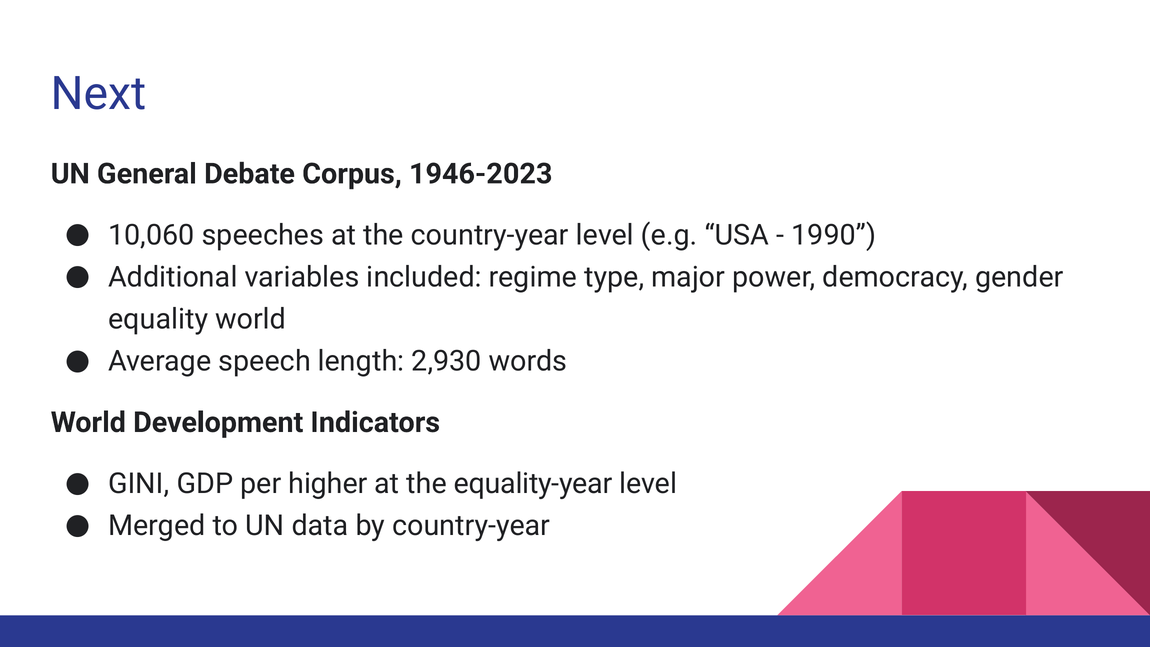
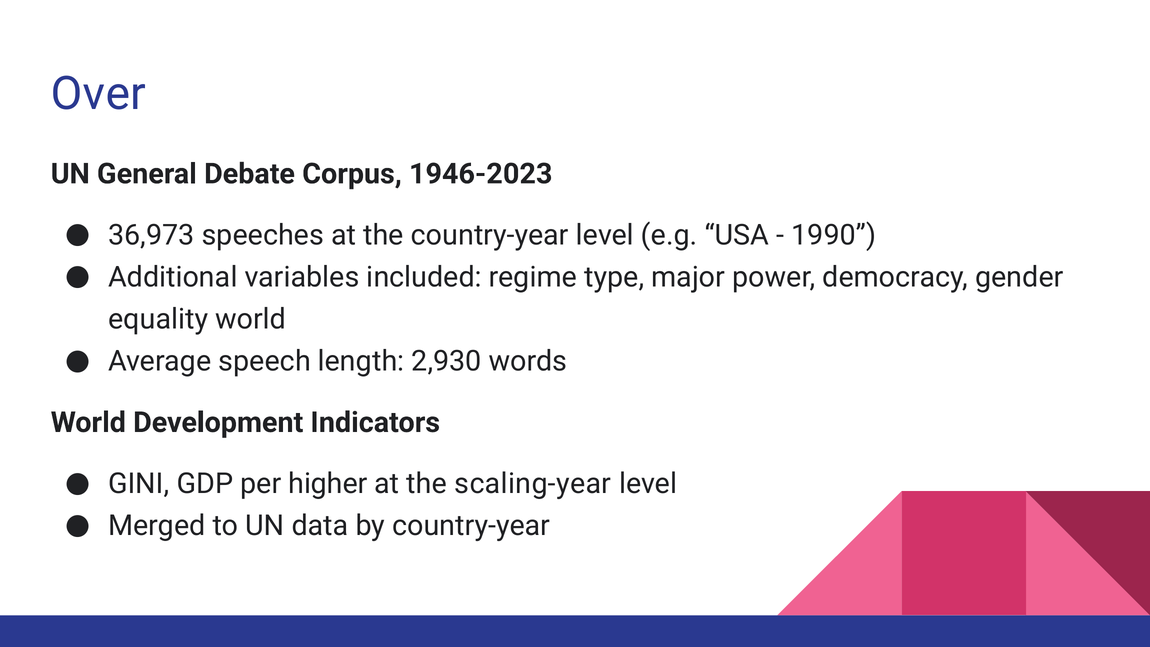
Next: Next -> Over
10,060: 10,060 -> 36,973
equality-year: equality-year -> scaling-year
